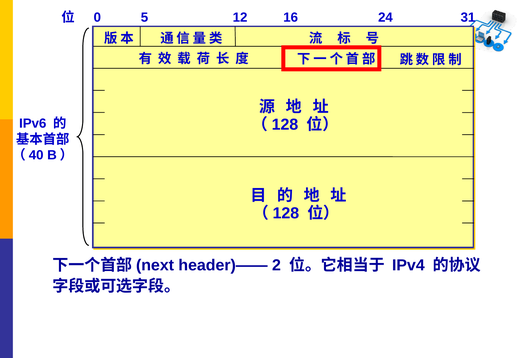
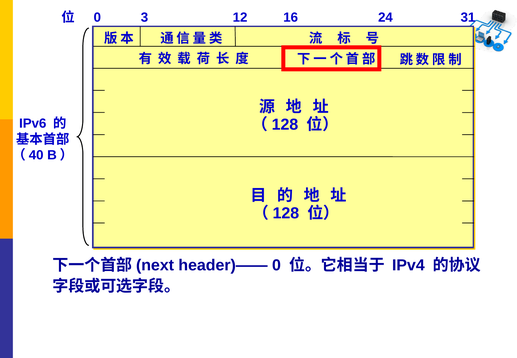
5: 5 -> 3
header)—— 2: 2 -> 0
